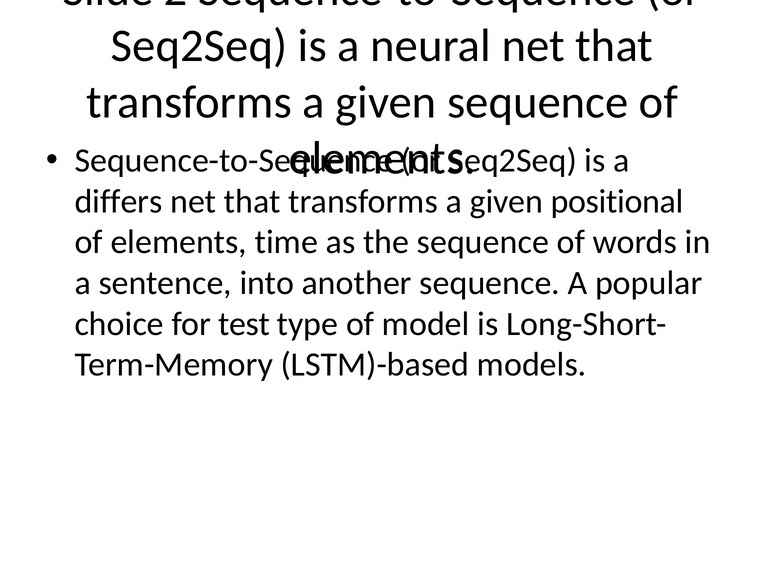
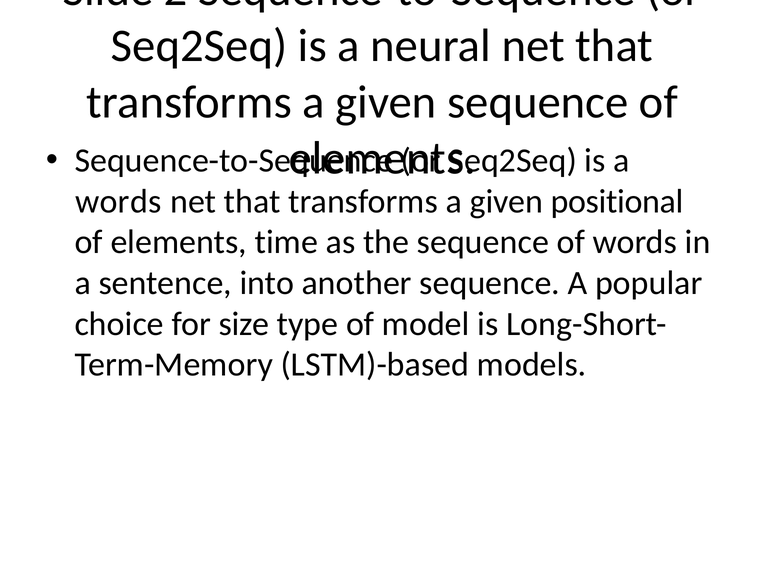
differs at (119, 201): differs -> words
test: test -> size
